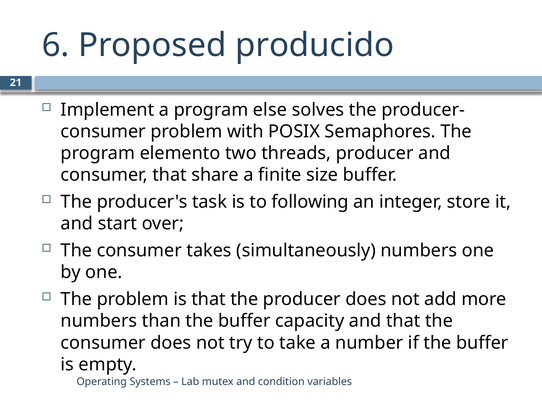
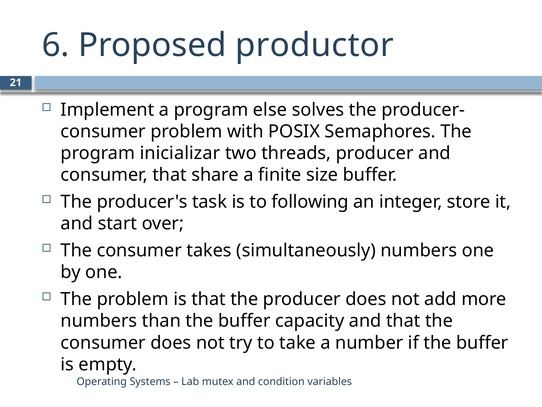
producido: producido -> productor
elemento: elemento -> inicializar
